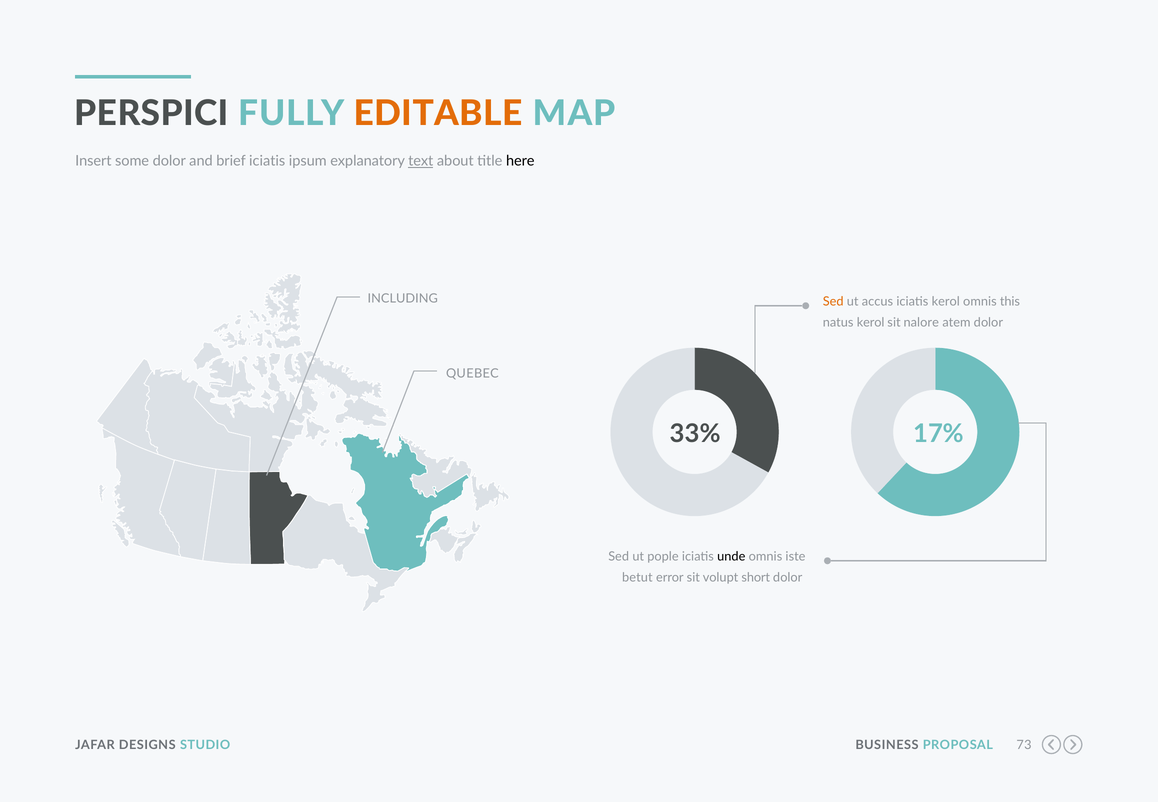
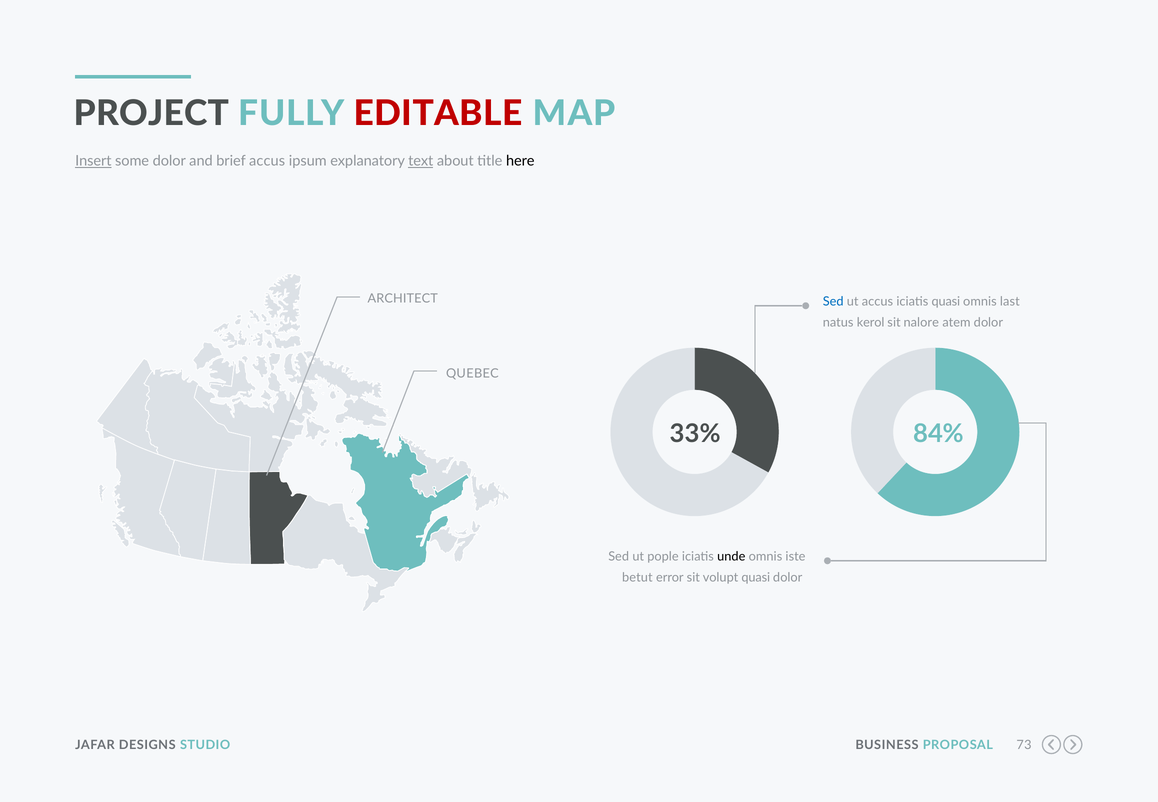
PERSPICI: PERSPICI -> PROJECT
EDITABLE colour: orange -> red
Insert underline: none -> present
brief iciatis: iciatis -> accus
INCLUDING: INCLUDING -> ARCHITECT
Sed at (833, 302) colour: orange -> blue
iciatis kerol: kerol -> quasi
this: this -> last
17%: 17% -> 84%
volupt short: short -> quasi
